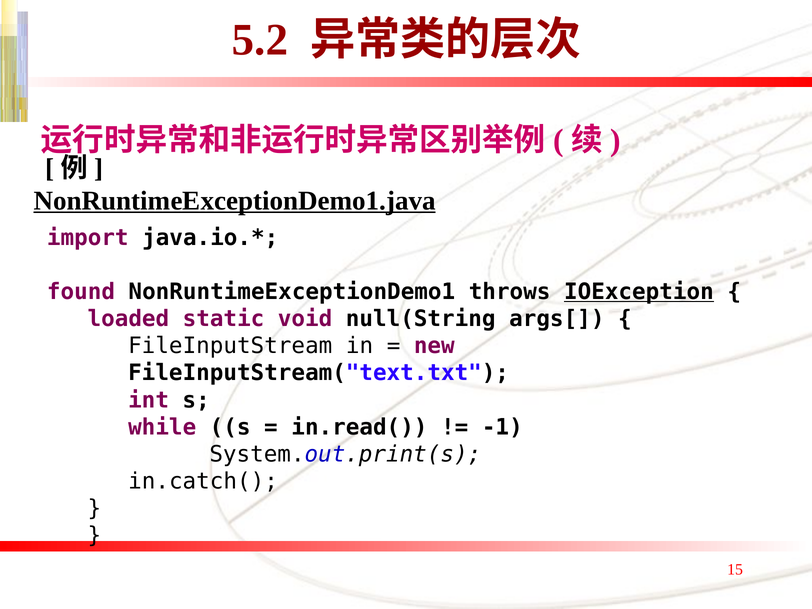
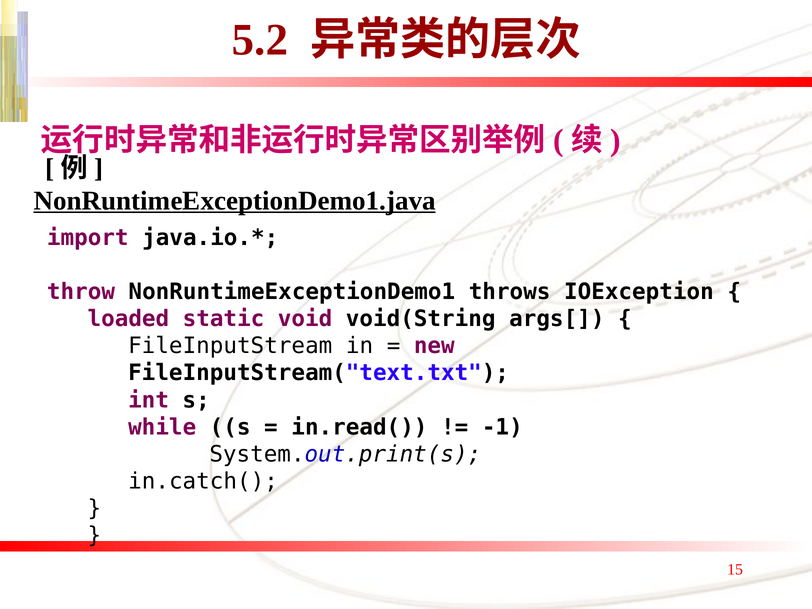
found: found -> throw
IOException underline: present -> none
null(String: null(String -> void(String
